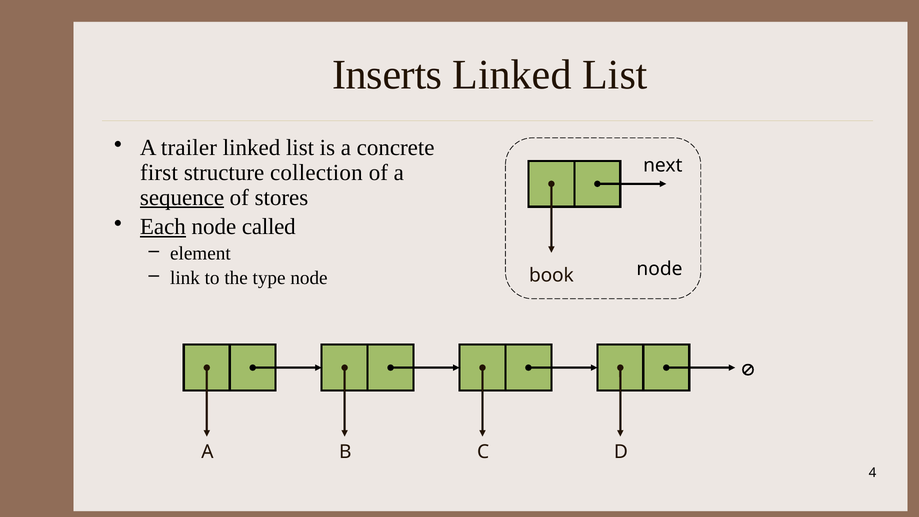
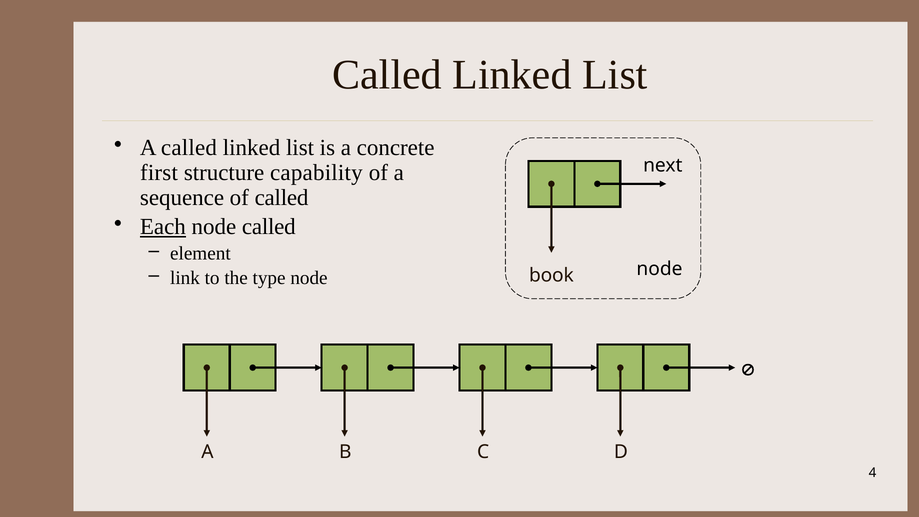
Inserts at (387, 75): Inserts -> Called
A trailer: trailer -> called
collection: collection -> capability
sequence underline: present -> none
of stores: stores -> called
